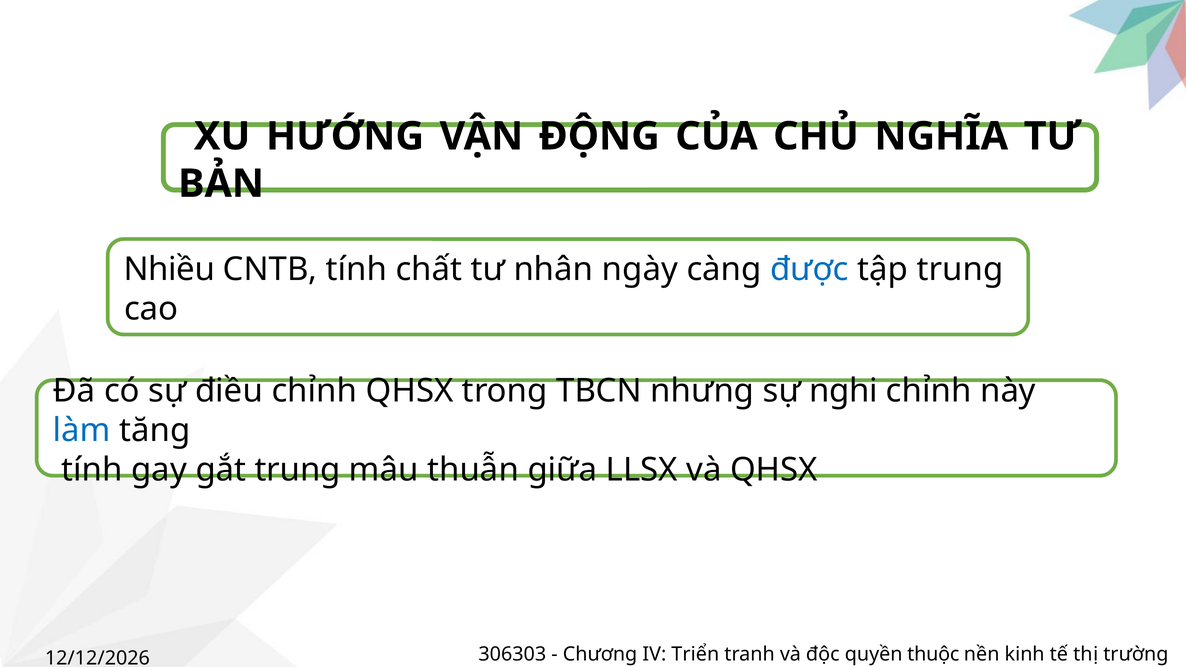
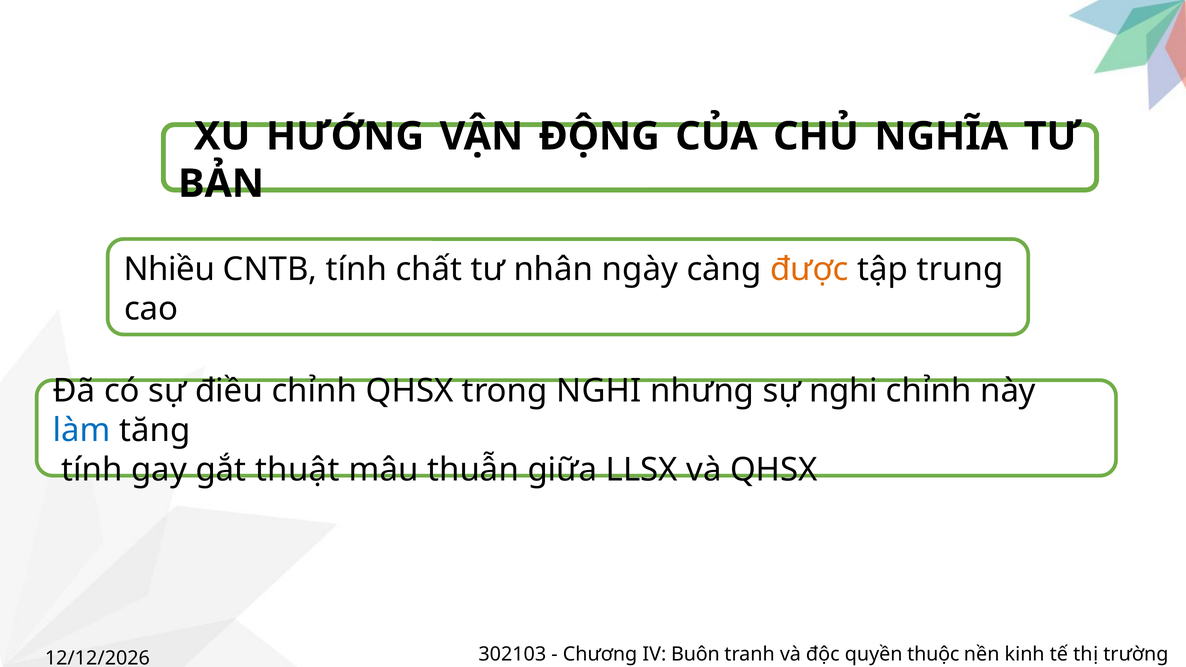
được colour: blue -> orange
trong TBCN: TBCN -> NGHI
gắt trung: trung -> thuật
306303: 306303 -> 302103
Triển: Triển -> Buôn
